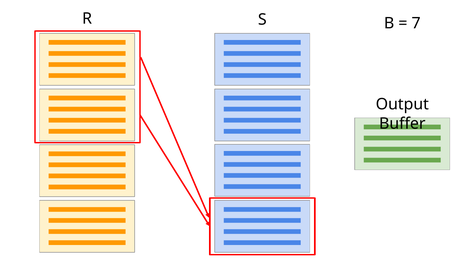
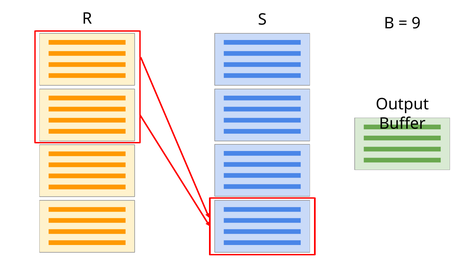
7: 7 -> 9
